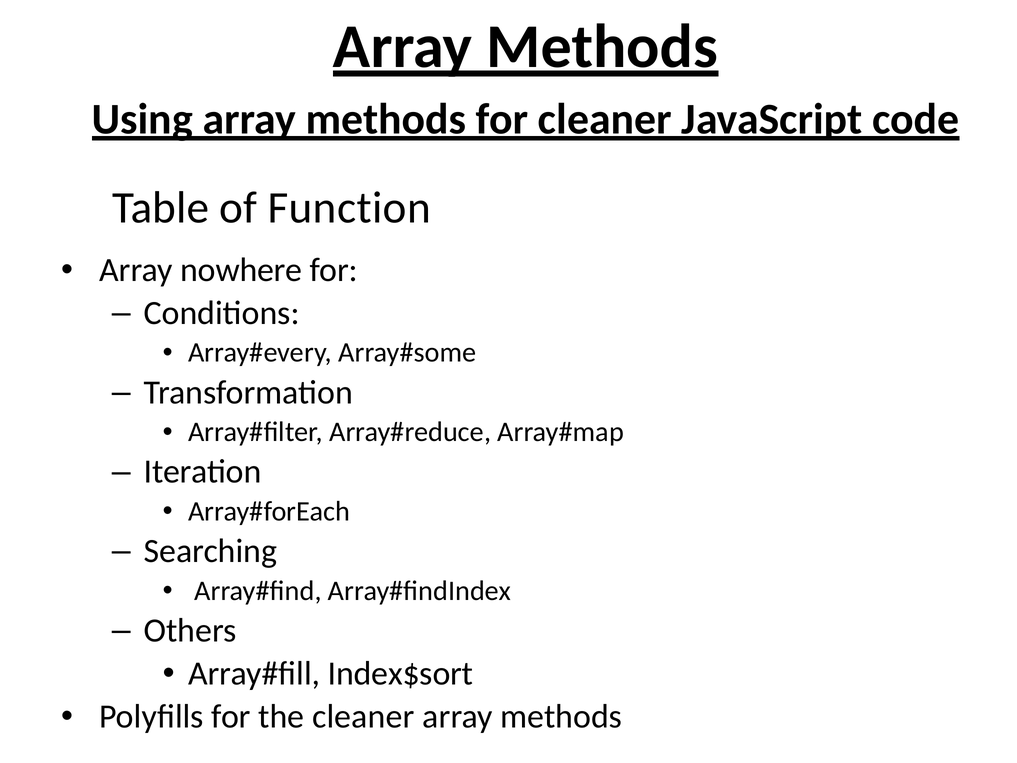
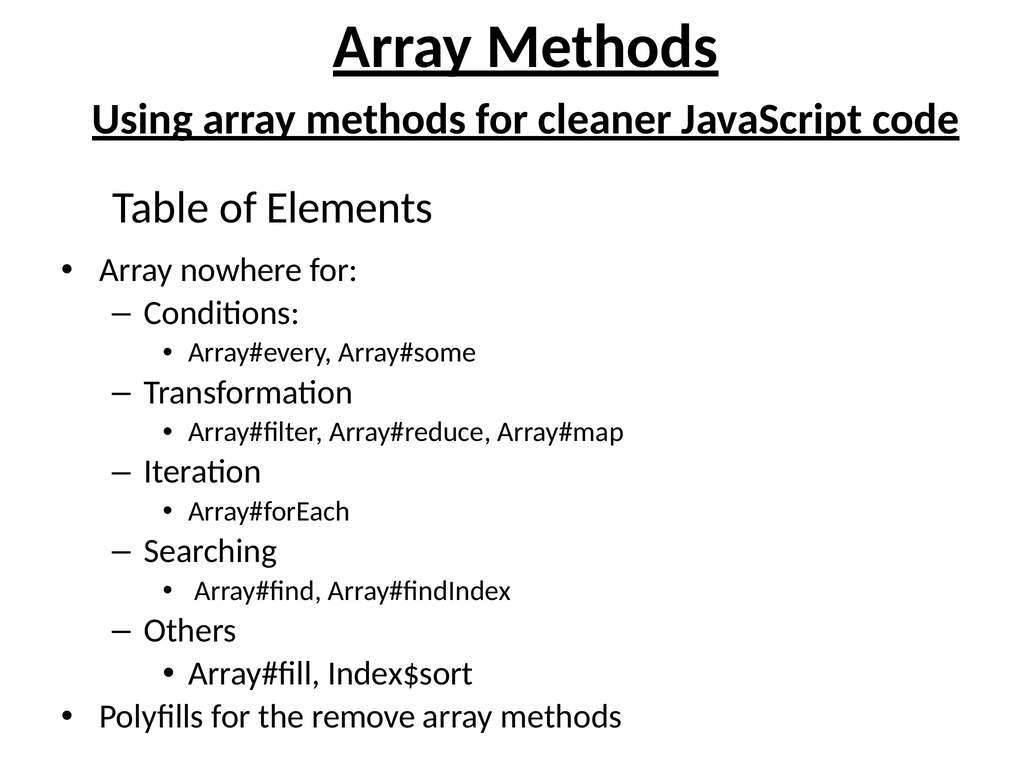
Function: Function -> Elements
the cleaner: cleaner -> remove
